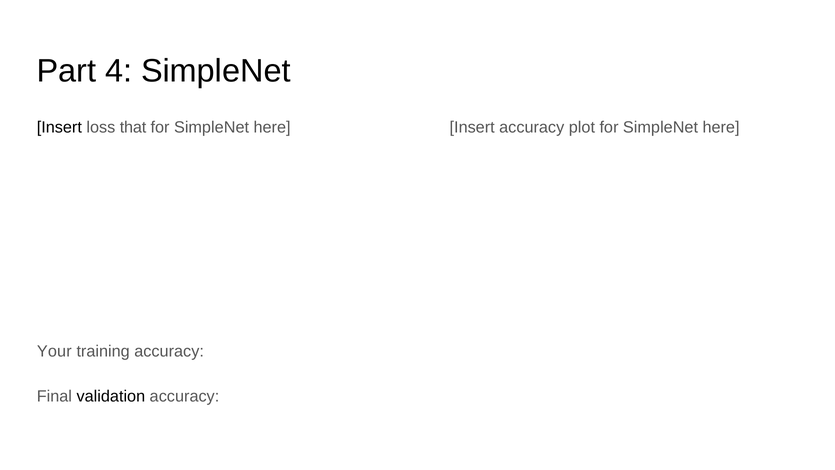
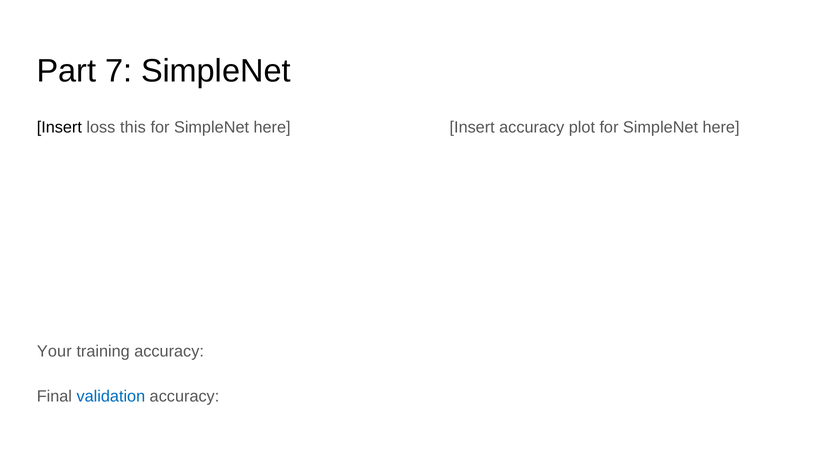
4: 4 -> 7
that: that -> this
validation colour: black -> blue
